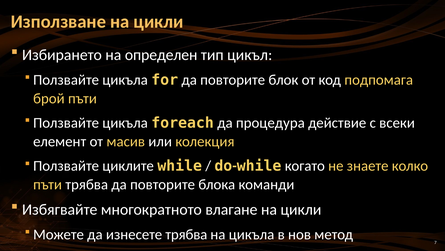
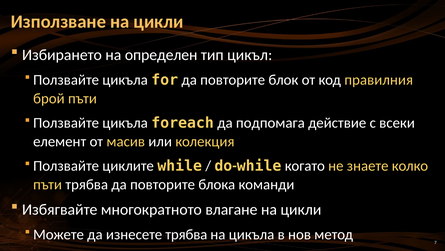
подпомага: подпомага -> правилния
процедура: процедура -> подпомага
